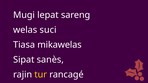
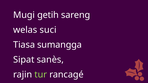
lepat: lepat -> getih
mikawelas: mikawelas -> sumangga
tur colour: yellow -> light green
